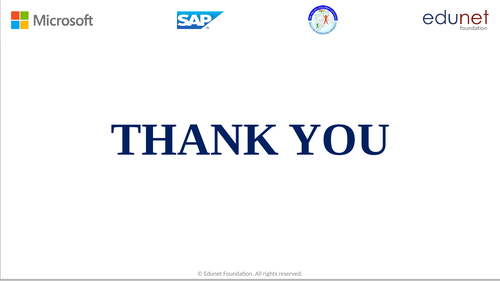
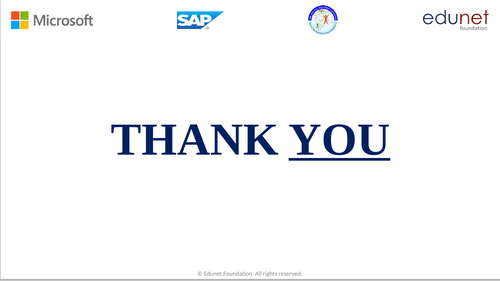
YOU underline: none -> present
